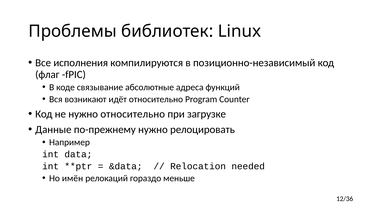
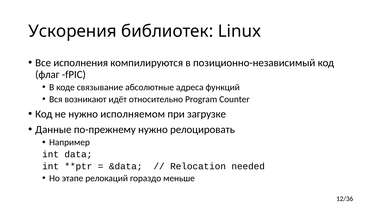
Проблемы: Проблемы -> Ускорения
нужно относительно: относительно -> исполняемом
имён: имён -> этапе
